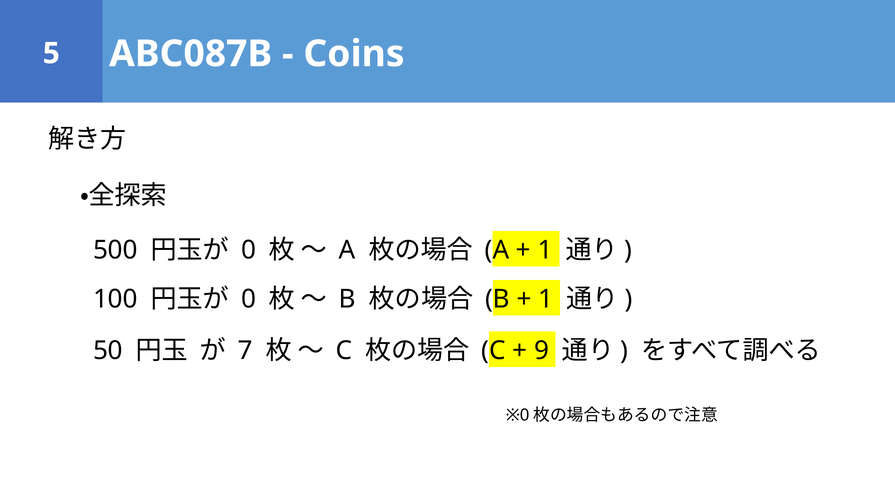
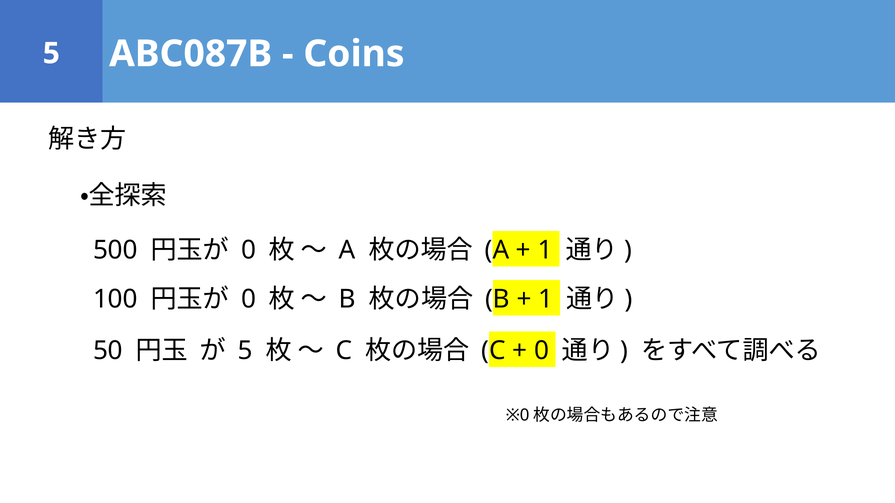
7 at (245, 351): 7 -> 5
9 at (541, 351): 9 -> 0
